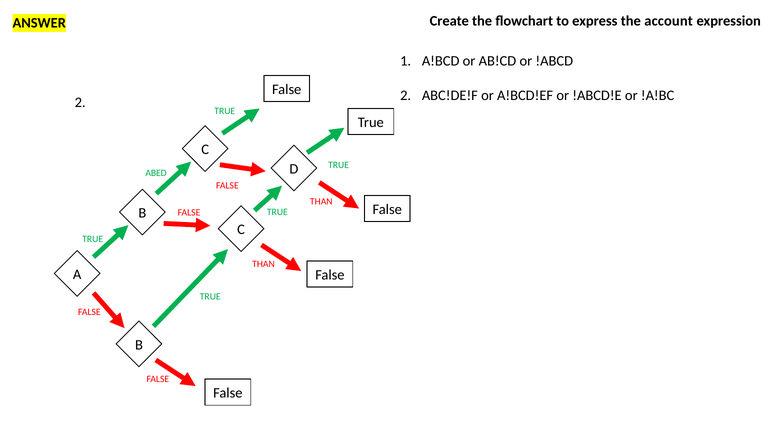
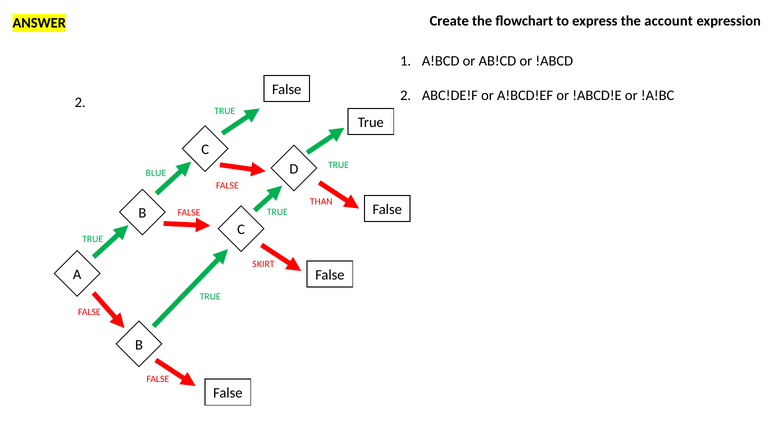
ABED: ABED -> BLUE
THAN at (263, 264): THAN -> SKIRT
